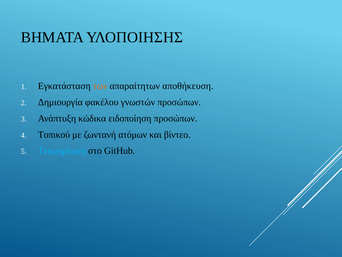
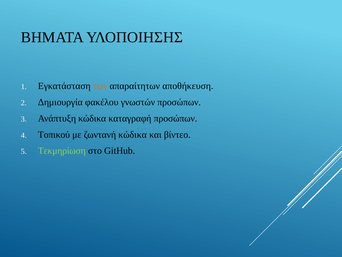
ειδοποίηση: ειδοποίηση -> καταγραφή
ζωντανή ατόμων: ατόμων -> κώδικα
Τεκμηρίωση colour: light blue -> light green
